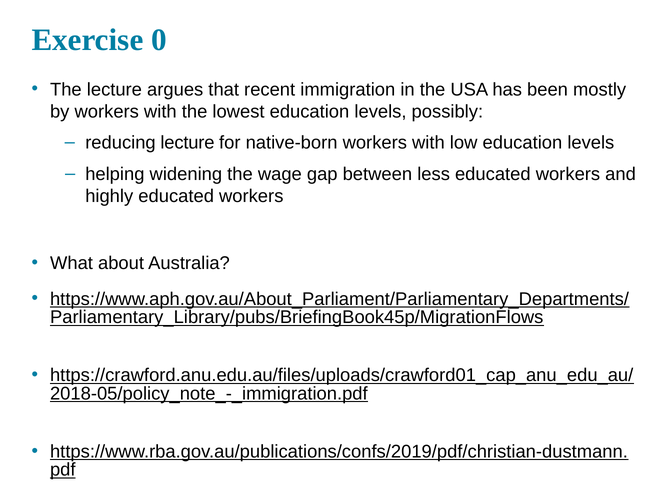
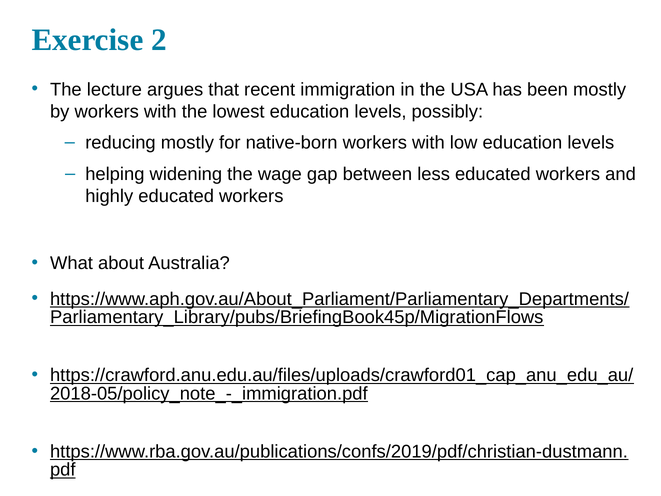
0: 0 -> 2
reducing lecture: lecture -> mostly
